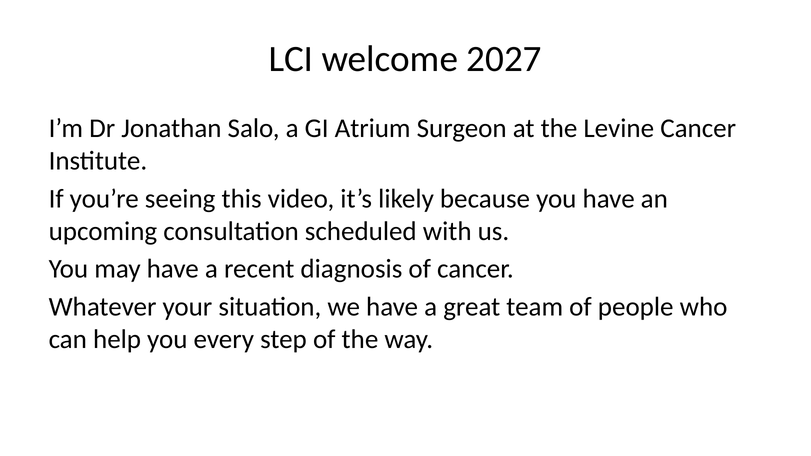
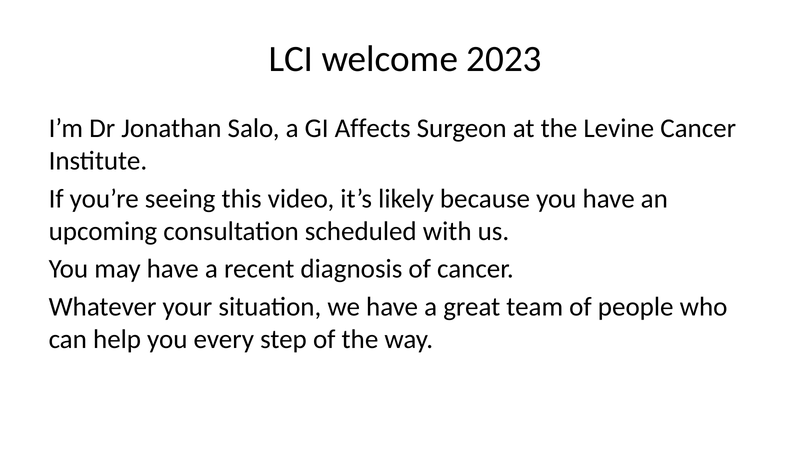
2027: 2027 -> 2023
Atrium: Atrium -> Affects
